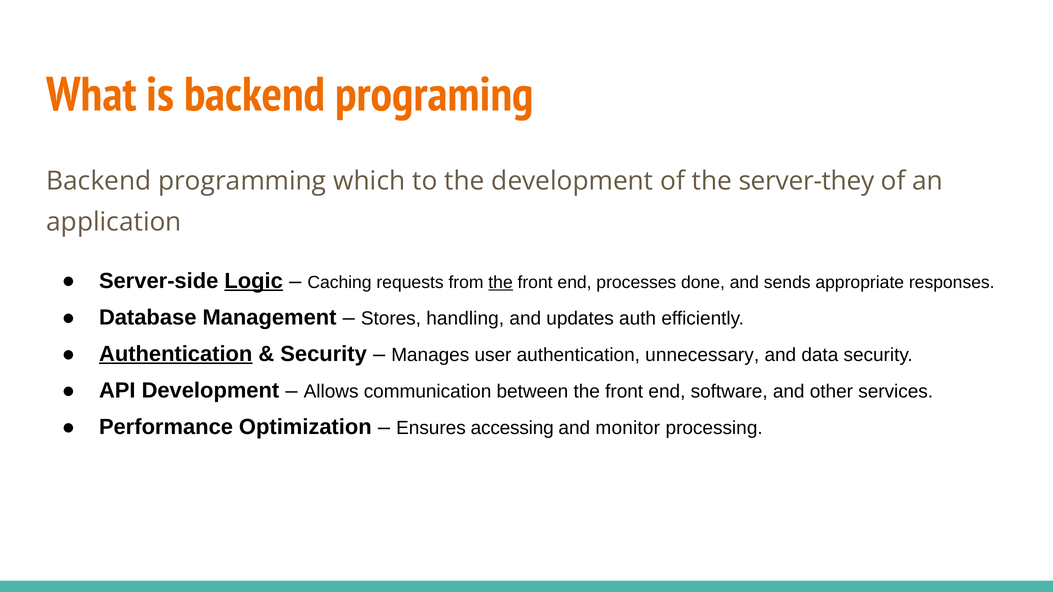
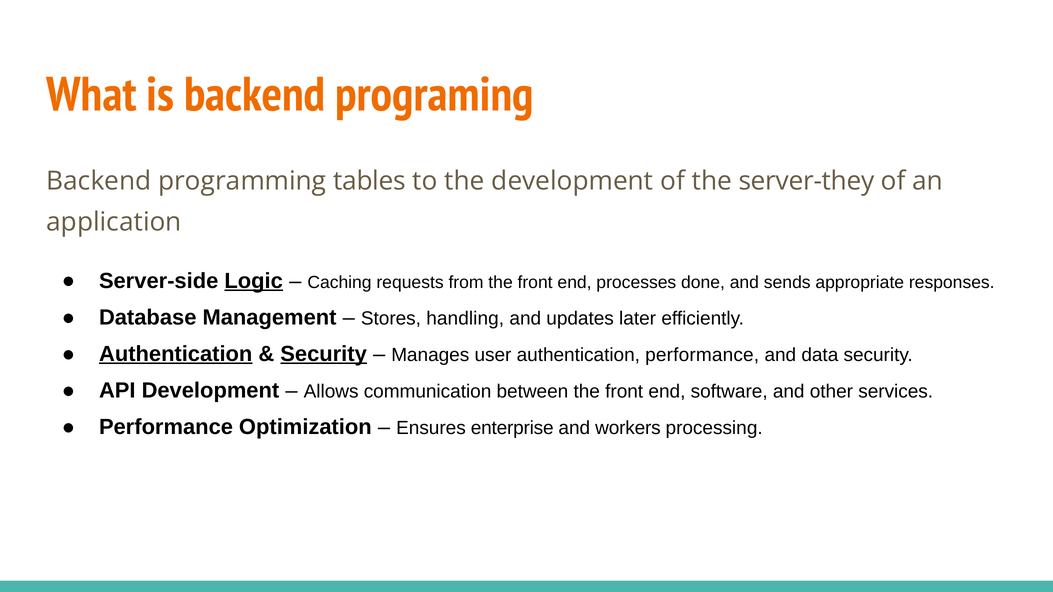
which: which -> tables
the at (501, 282) underline: present -> none
auth: auth -> later
Security at (324, 354) underline: none -> present
authentication unnecessary: unnecessary -> performance
accessing: accessing -> enterprise
monitor: monitor -> workers
